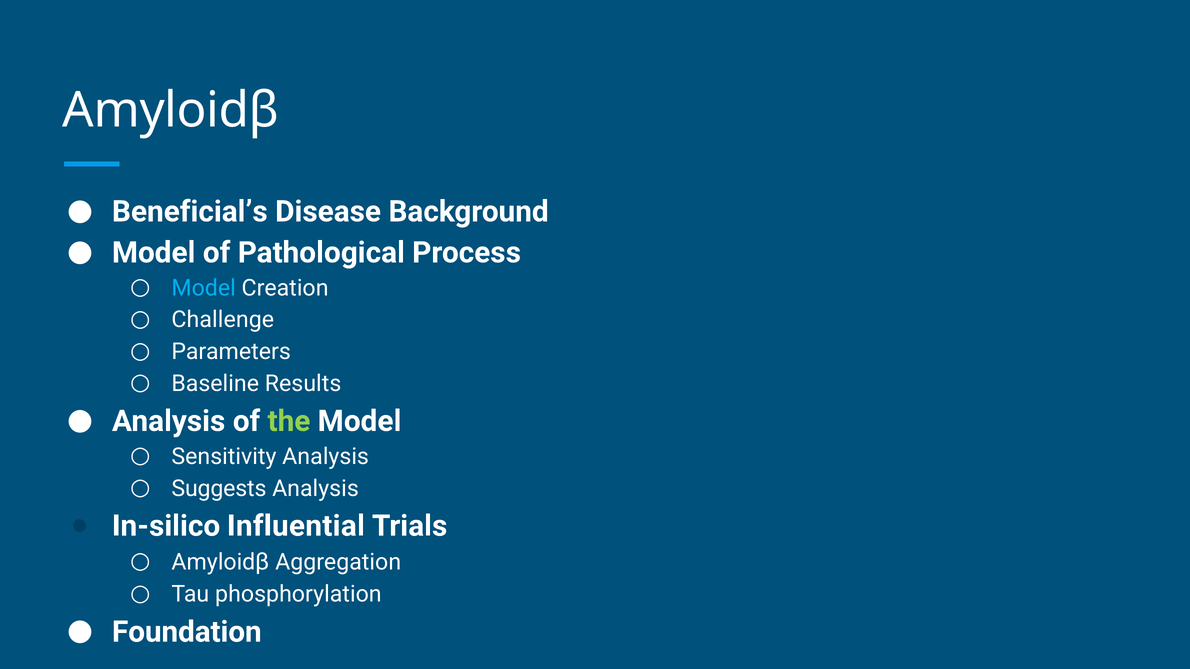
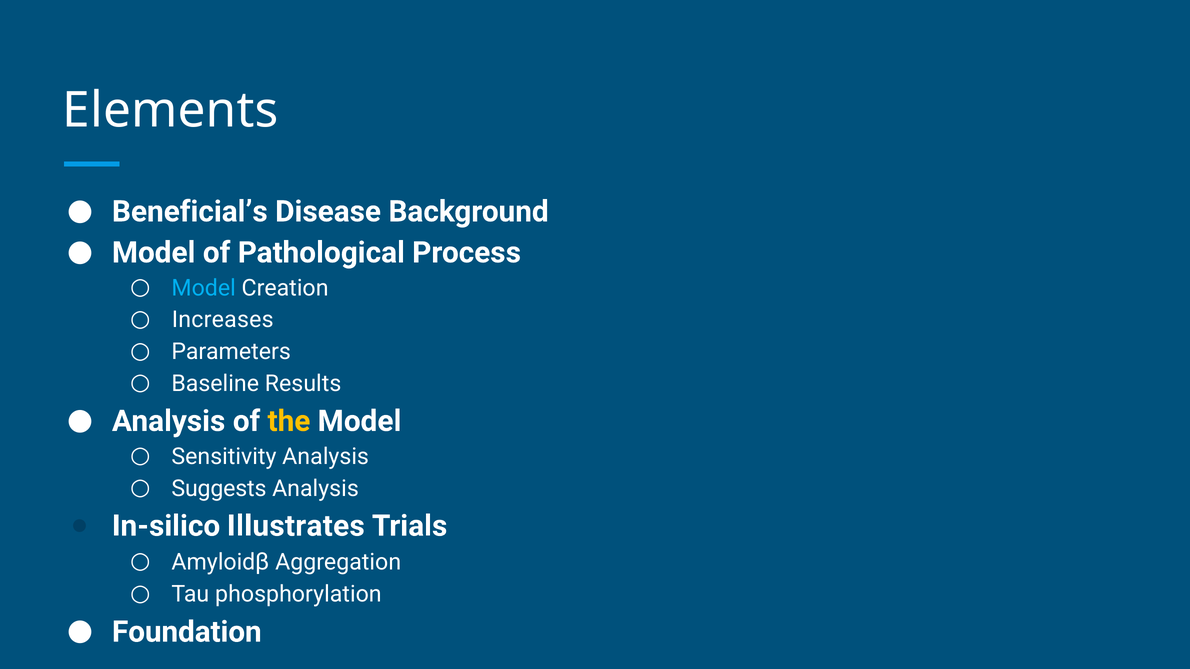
Amyloidβ at (171, 111): Amyloidβ -> Elements
Challenge: Challenge -> Increases
the colour: light green -> yellow
Influential: Influential -> Illustrates
